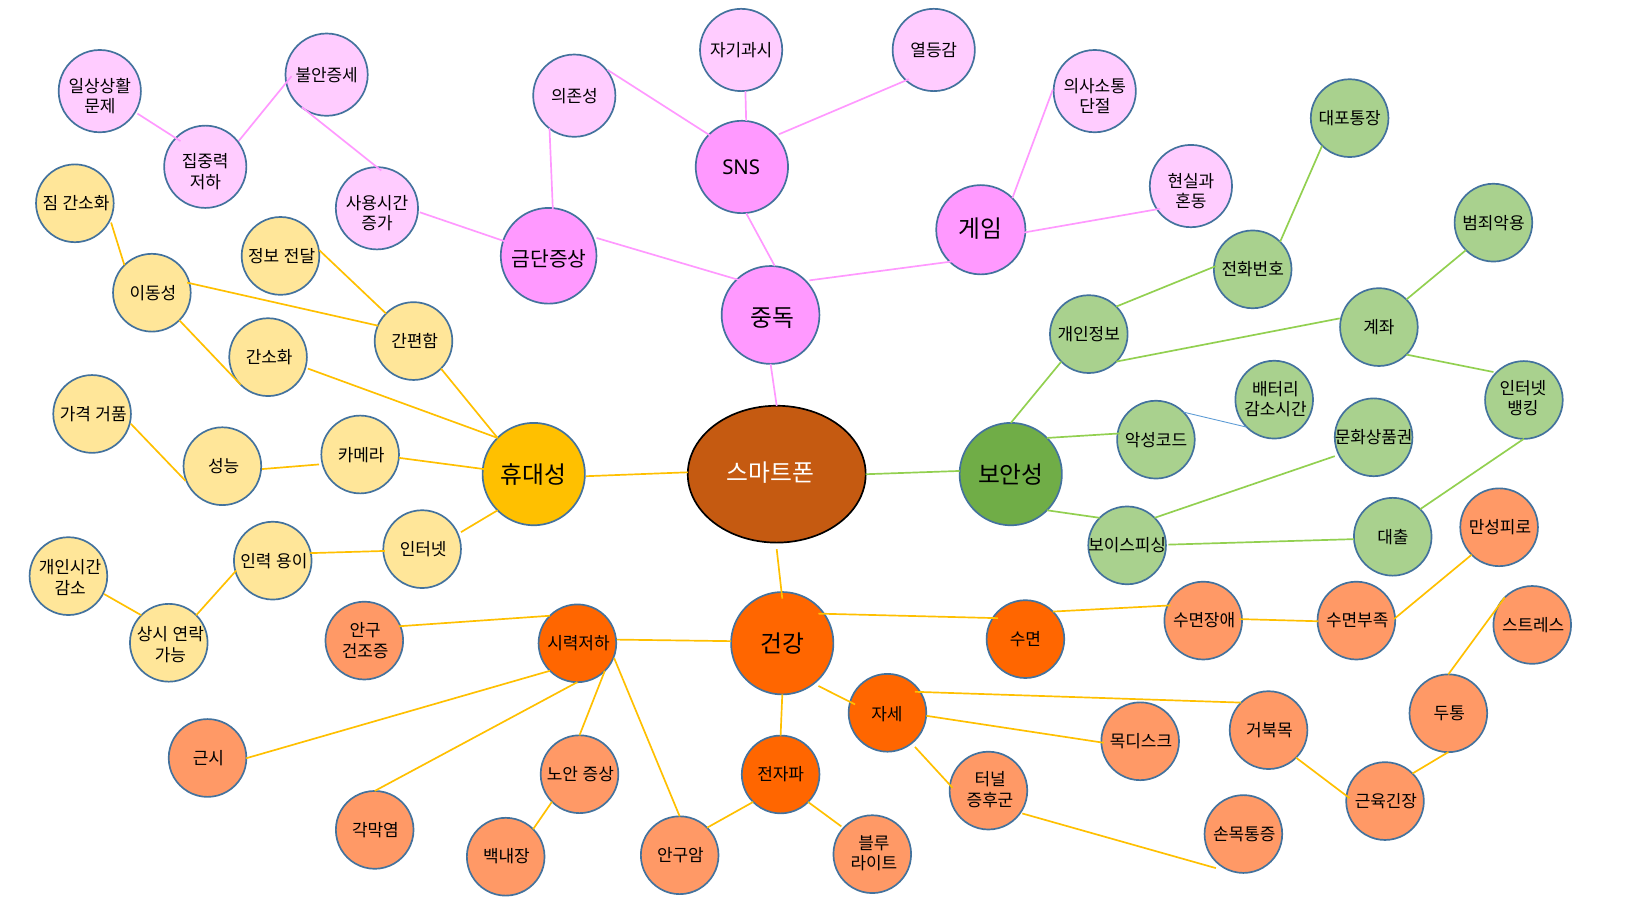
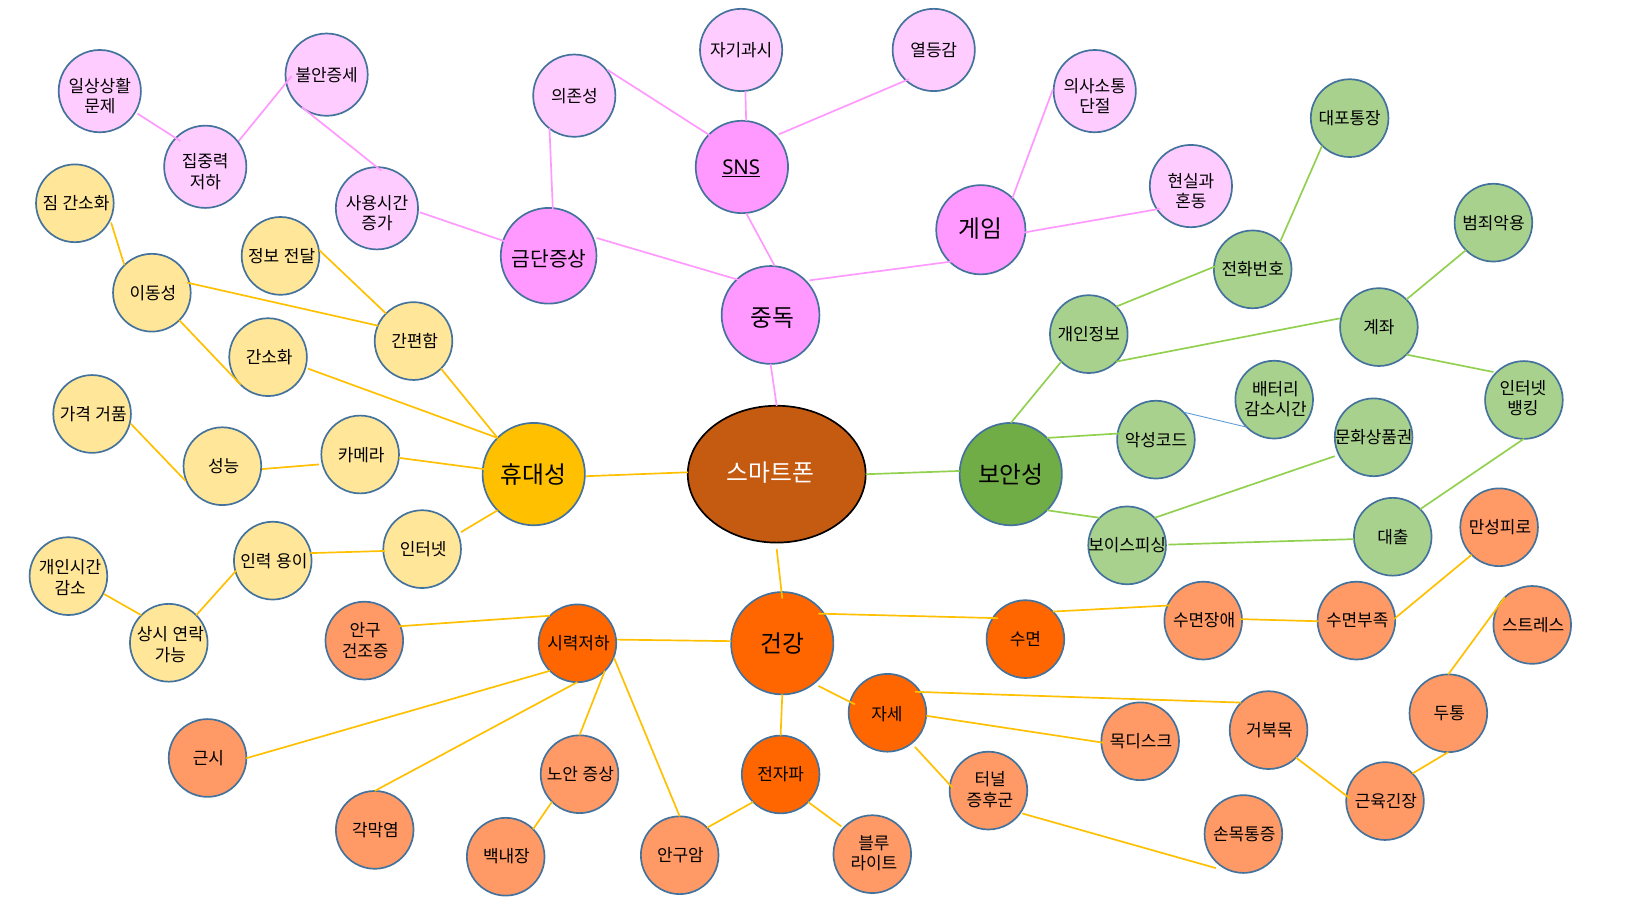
SNS underline: none -> present
